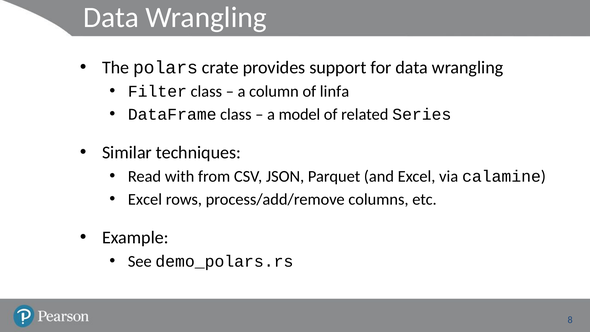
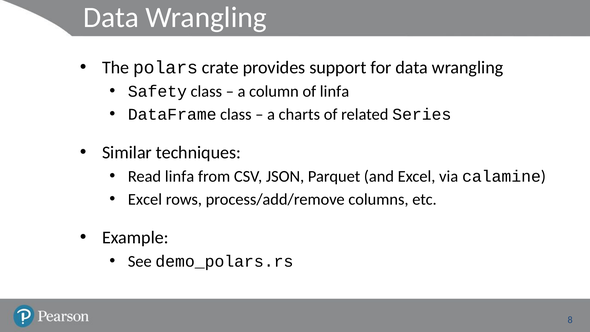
Filter: Filter -> Safety
model: model -> charts
Read with: with -> linfa
